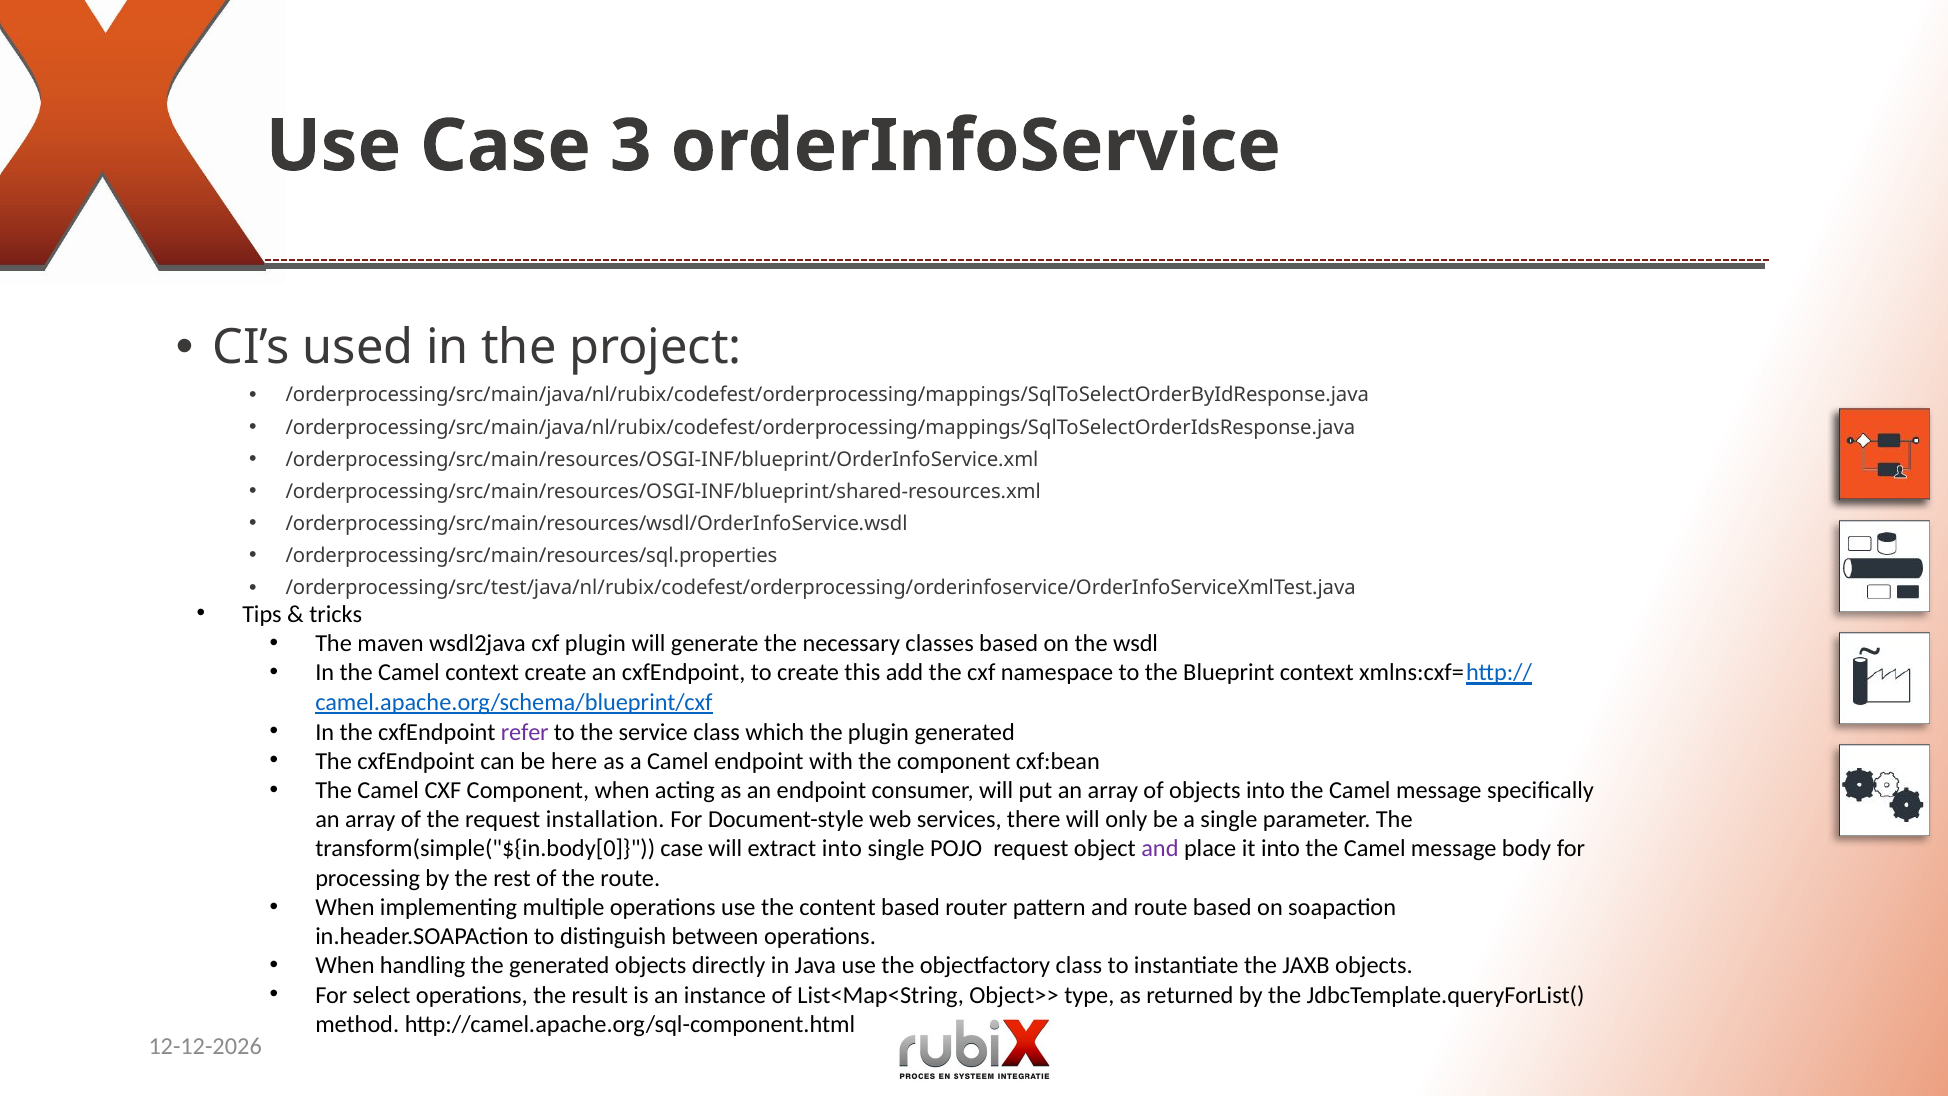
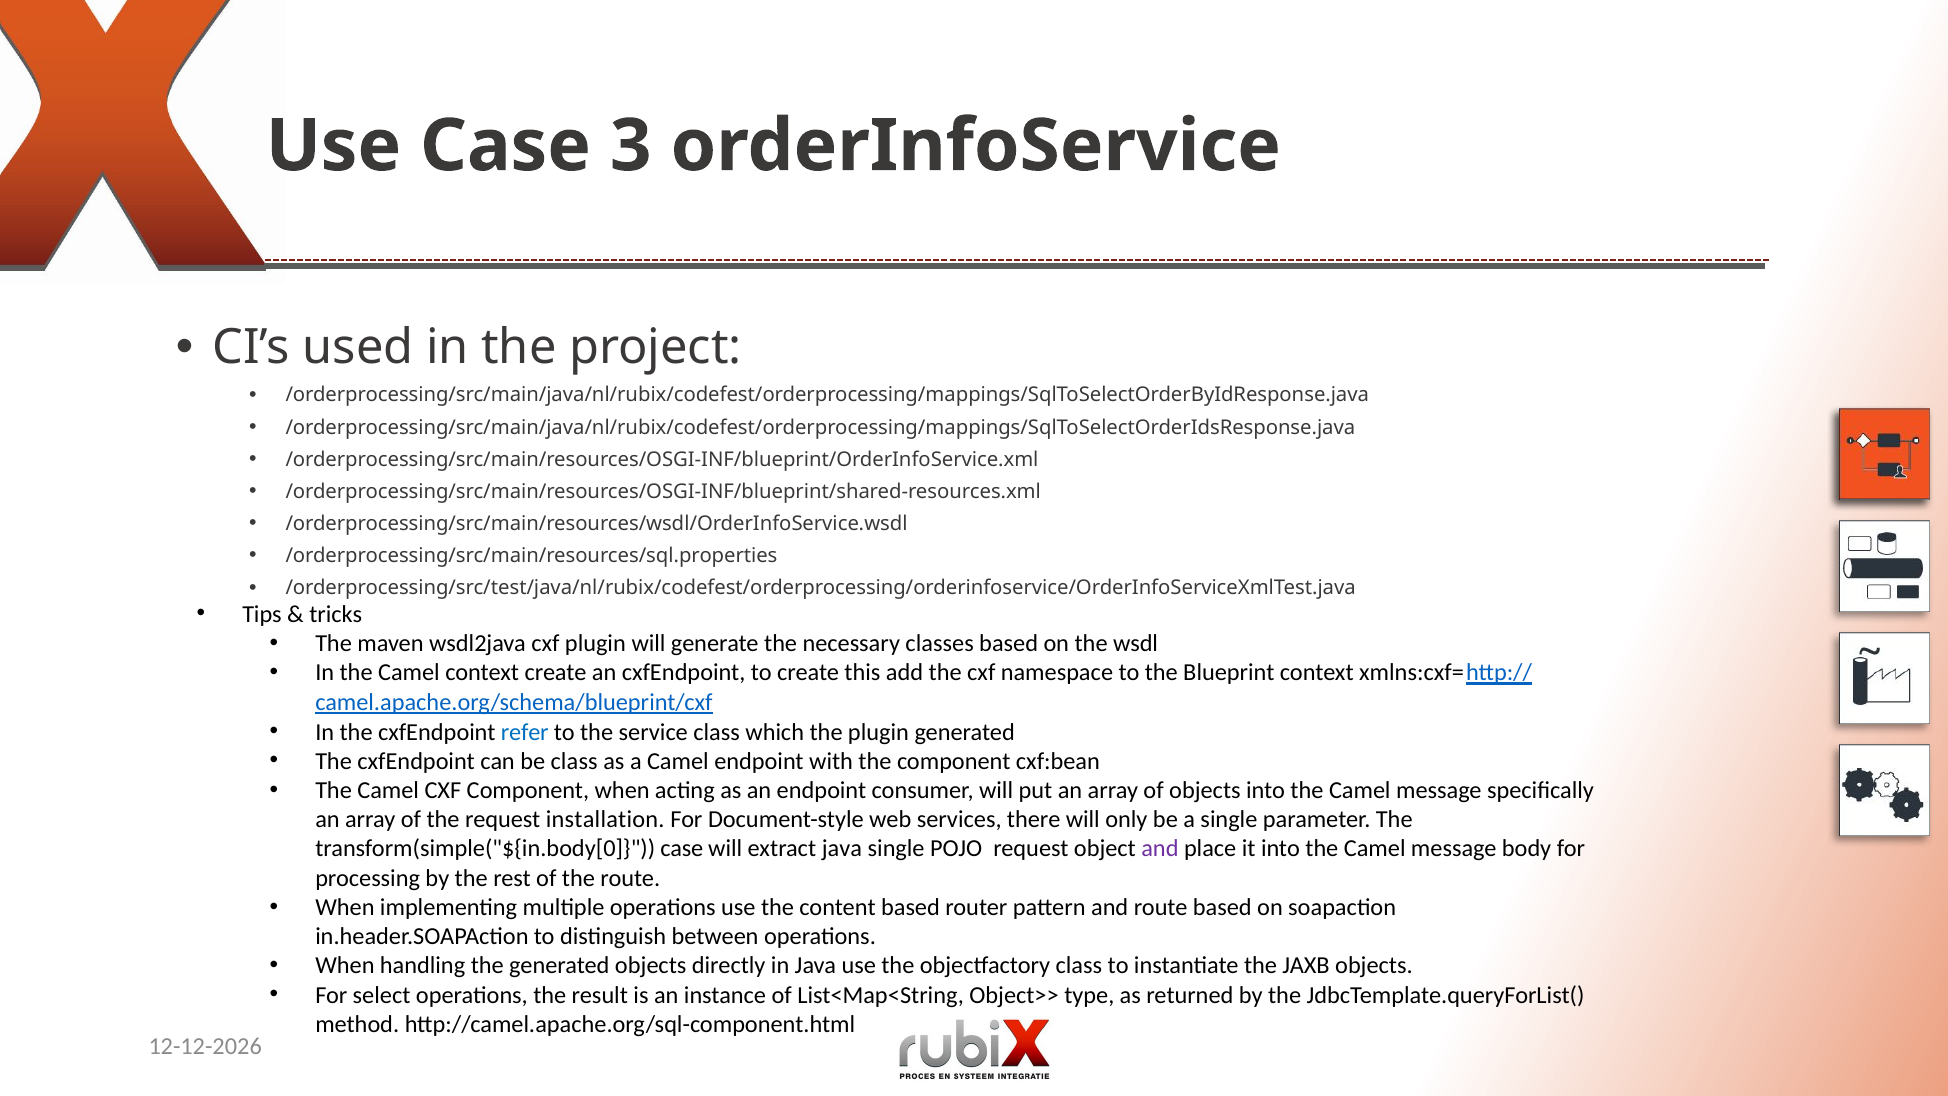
refer colour: purple -> blue
be here: here -> class
extract into: into -> java
